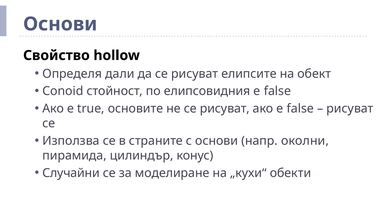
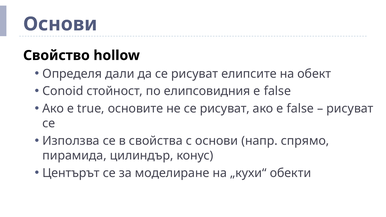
страните: страните -> свойства
околни: околни -> спрямо
Случайни: Случайни -> Центърът
